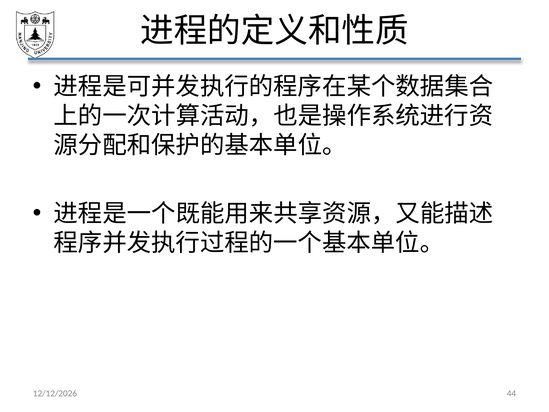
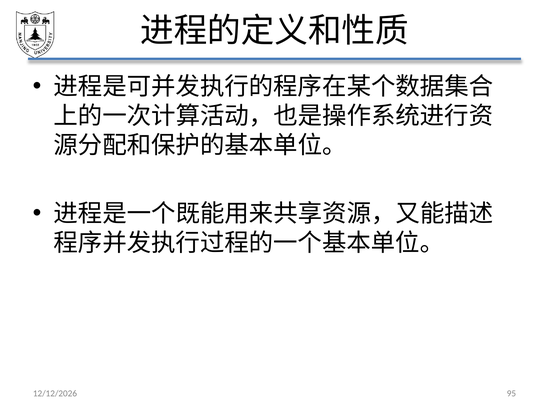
44: 44 -> 95
